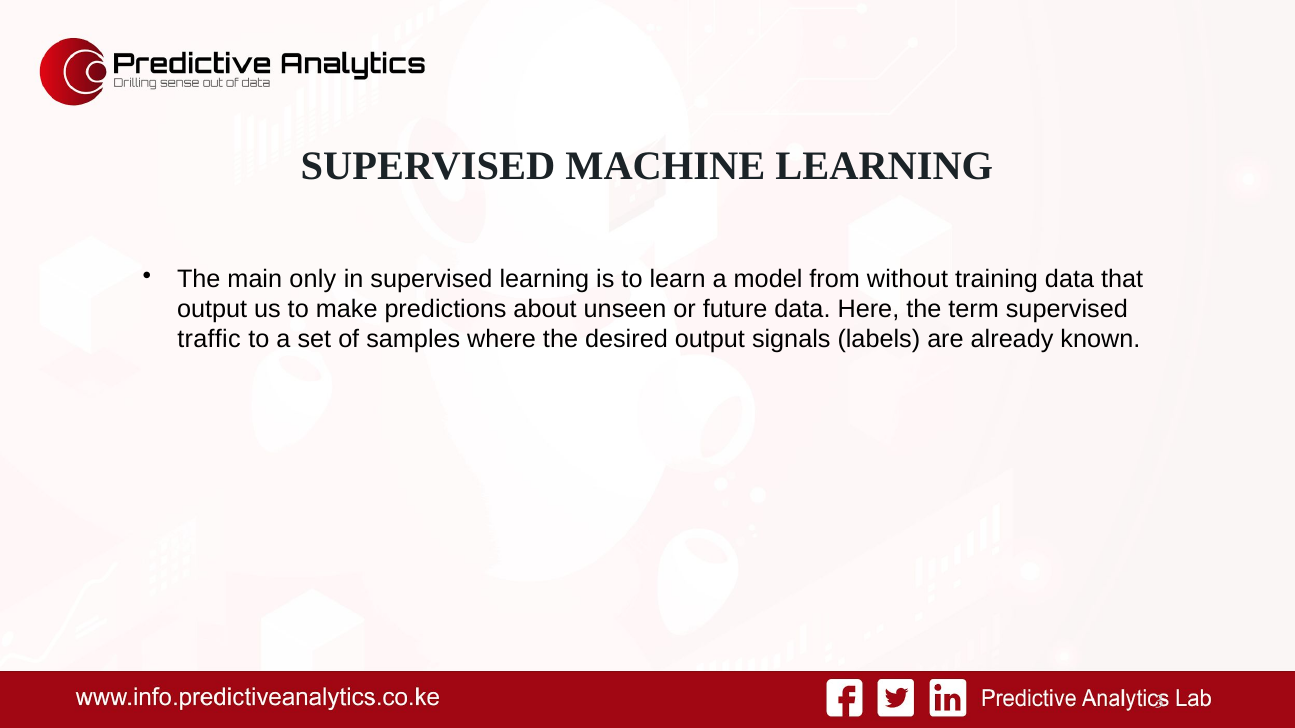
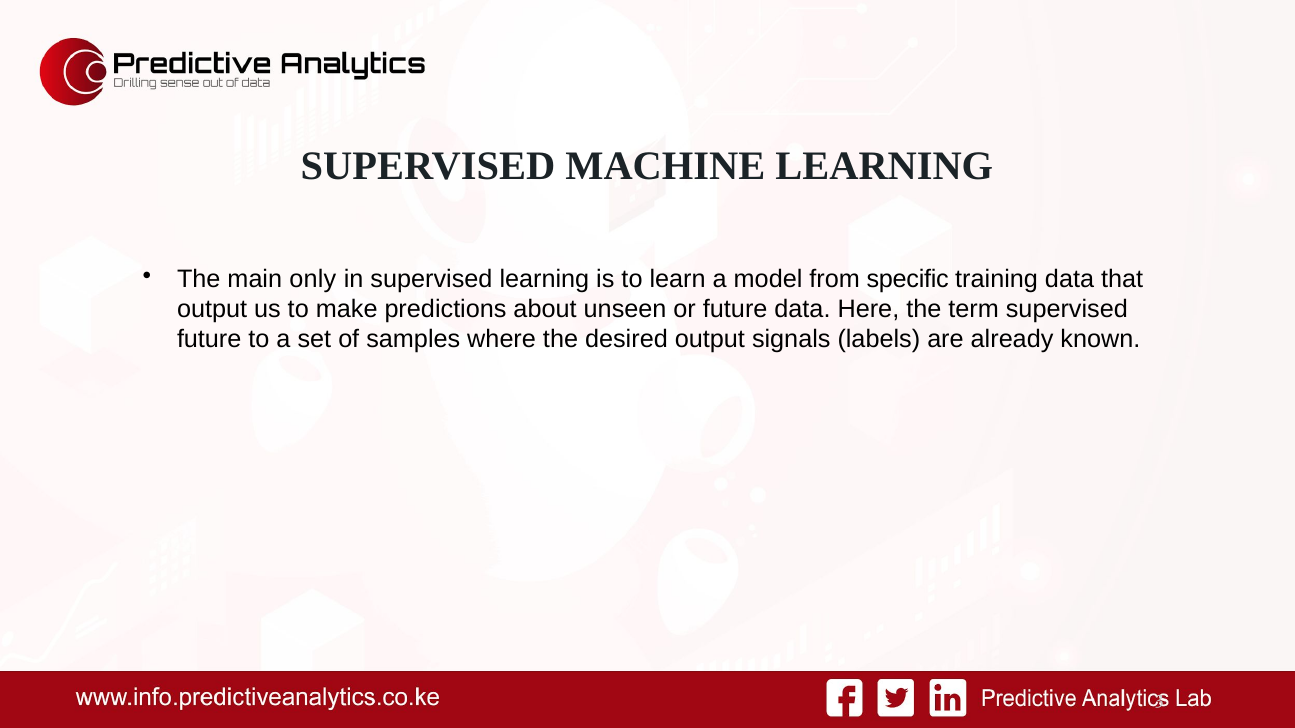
without: without -> specific
traffic at (209, 340): traffic -> future
